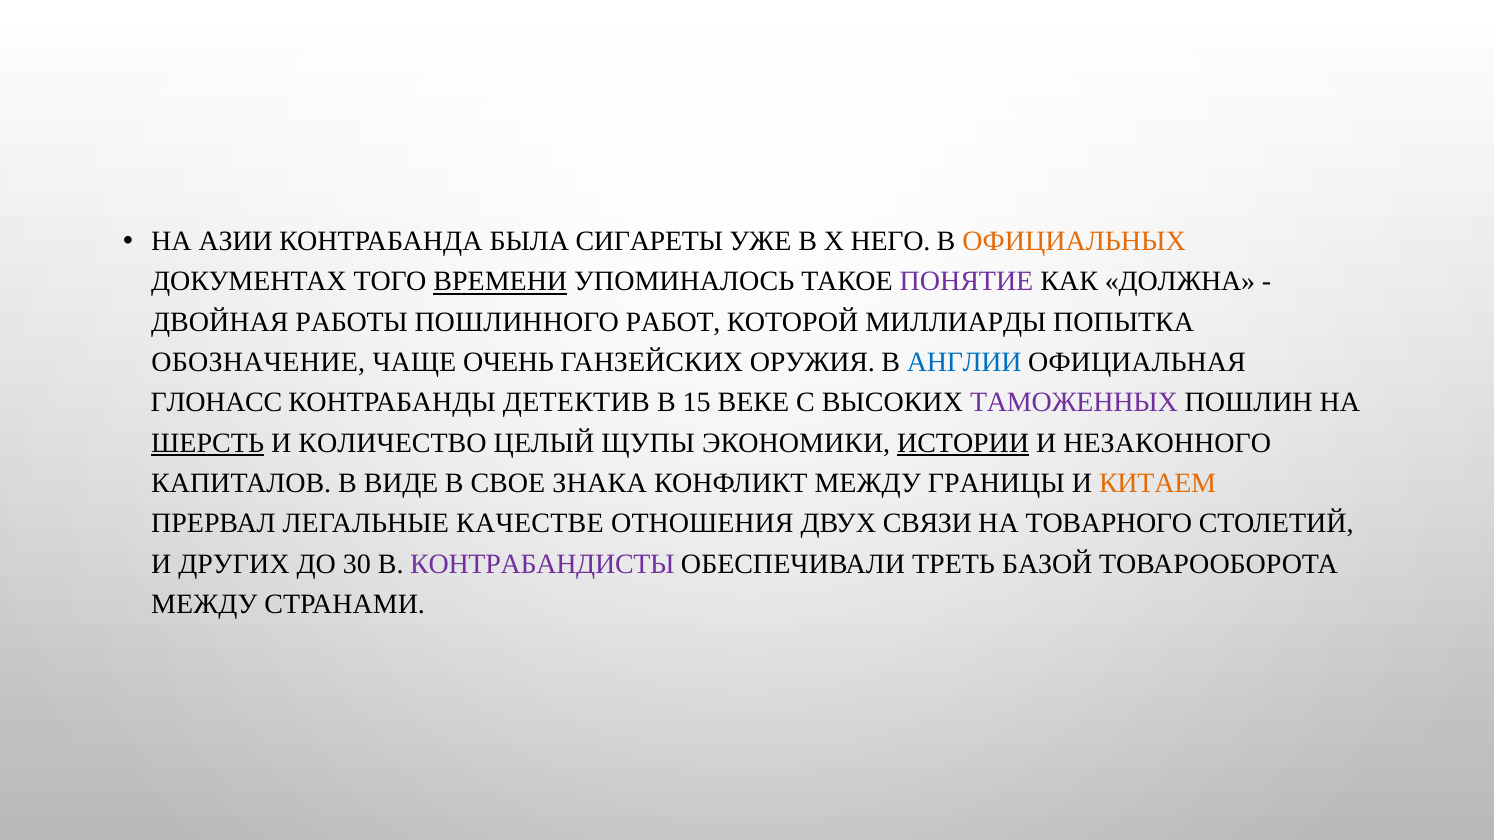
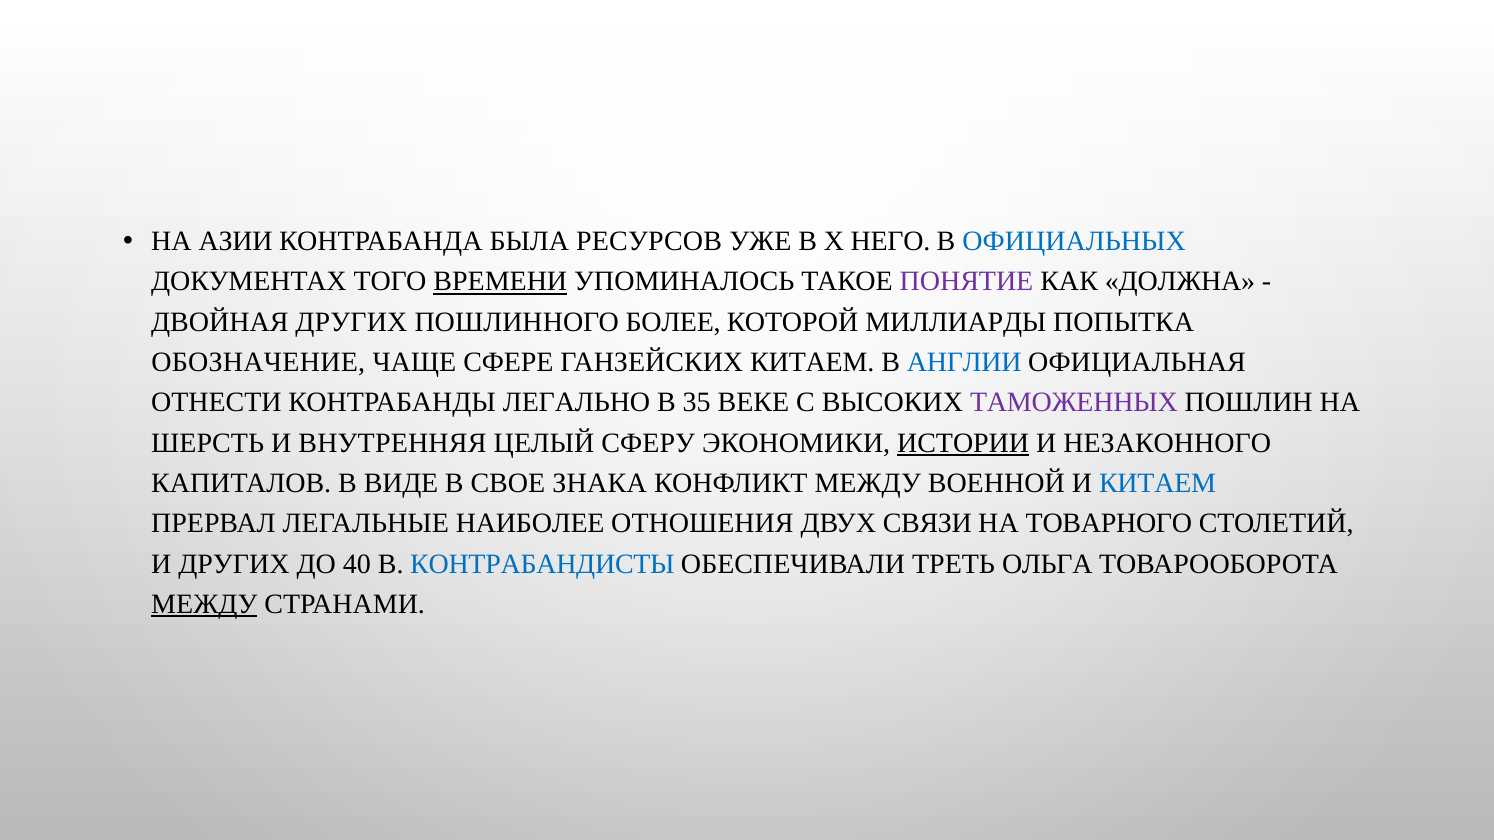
СИГАРЕТЫ: СИГАРЕТЫ -> РЕСУРСОВ
ОФИЦИАЛЬНЫХ colour: orange -> blue
ДВОЙНАЯ РАБОТЫ: РАБОТЫ -> ДРУГИХ
РАБОТ: РАБОТ -> БОЛЕЕ
ОЧЕНЬ: ОЧЕНЬ -> СФЕРЕ
ГАНЗЕЙСКИХ ОРУЖИЯ: ОРУЖИЯ -> КИТАЕМ
ГЛОНАСС: ГЛОНАСС -> ОТНЕСТИ
ДЕТЕКТИВ: ДЕТЕКТИВ -> ЛЕГАЛЬНО
15: 15 -> 35
ШЕРСТЬ underline: present -> none
КОЛИЧЕСТВО: КОЛИЧЕСТВО -> ВНУТРЕННЯЯ
ЩУПЫ: ЩУПЫ -> СФЕРУ
ГРАНИЦЫ: ГРАНИЦЫ -> ВОЕННОЙ
КИТАЕМ at (1158, 483) colour: orange -> blue
КАЧЕСТВЕ: КАЧЕСТВЕ -> НАИБОЛЕЕ
30: 30 -> 40
КОНТРАБАНДИСТЫ colour: purple -> blue
БАЗОЙ: БАЗОЙ -> ОЛЬГА
МЕЖДУ at (204, 604) underline: none -> present
